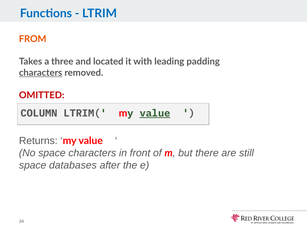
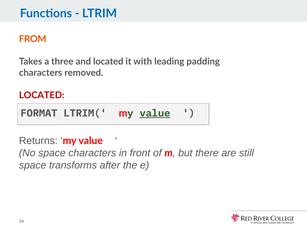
characters at (41, 73) underline: present -> none
OMITTED at (42, 95): OMITTED -> LOCATED
COLUMN: COLUMN -> FORMAT
databases: databases -> transforms
